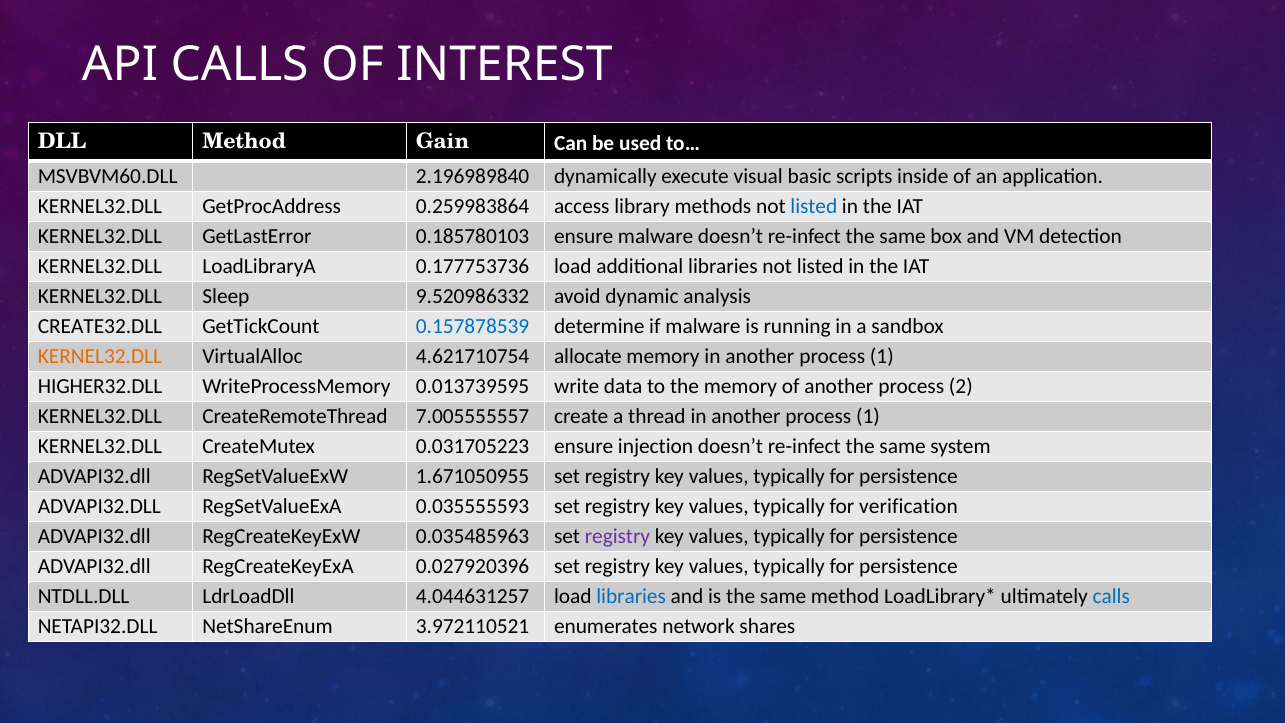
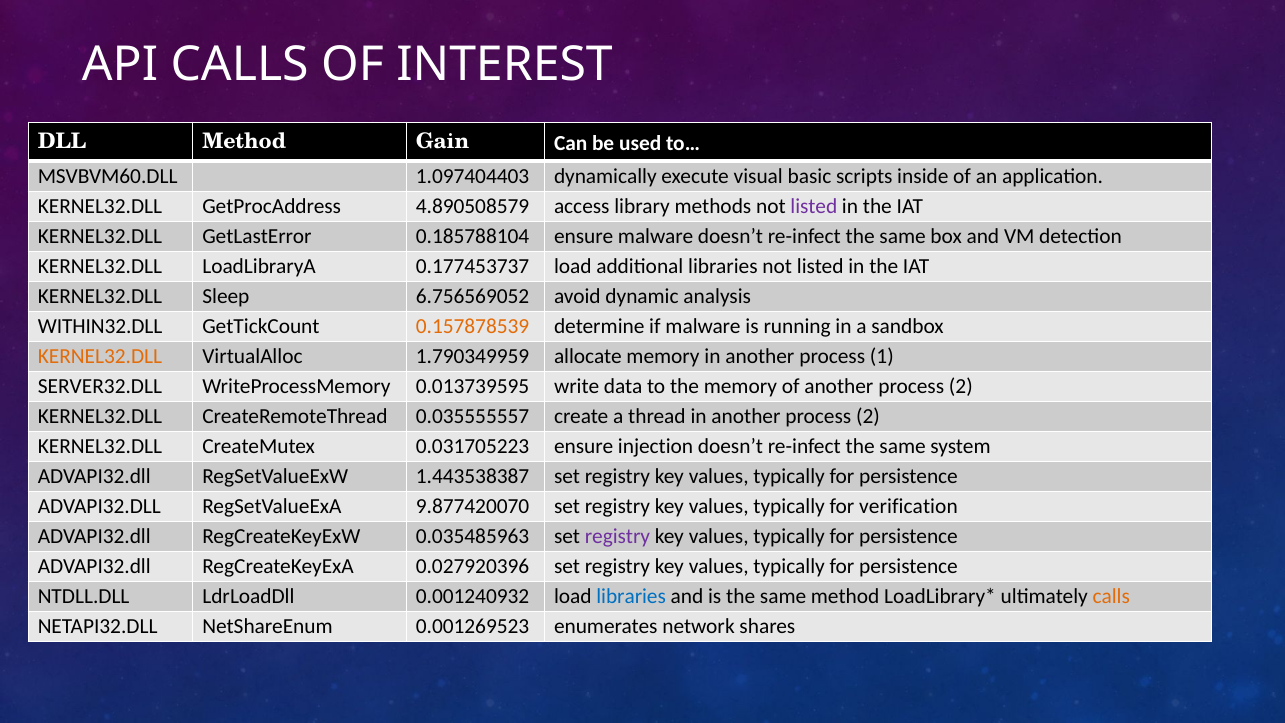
2.196989840: 2.196989840 -> 1.097404403
0.259983864: 0.259983864 -> 4.890508579
listed at (814, 207) colour: blue -> purple
0.185780103: 0.185780103 -> 0.185788104
0.177753736: 0.177753736 -> 0.177453737
9.520986332: 9.520986332 -> 6.756569052
CREATE32.DLL: CREATE32.DLL -> WITHIN32.DLL
0.157878539 colour: blue -> orange
4.621710754: 4.621710754 -> 1.790349959
HIGHER32.DLL: HIGHER32.DLL -> SERVER32.DLL
7.005555557: 7.005555557 -> 0.035555557
1 at (868, 417): 1 -> 2
1.671050955: 1.671050955 -> 1.443538387
0.035555593: 0.035555593 -> 9.877420070
4.044631257: 4.044631257 -> 0.001240932
calls at (1111, 597) colour: blue -> orange
3.972110521: 3.972110521 -> 0.001269523
